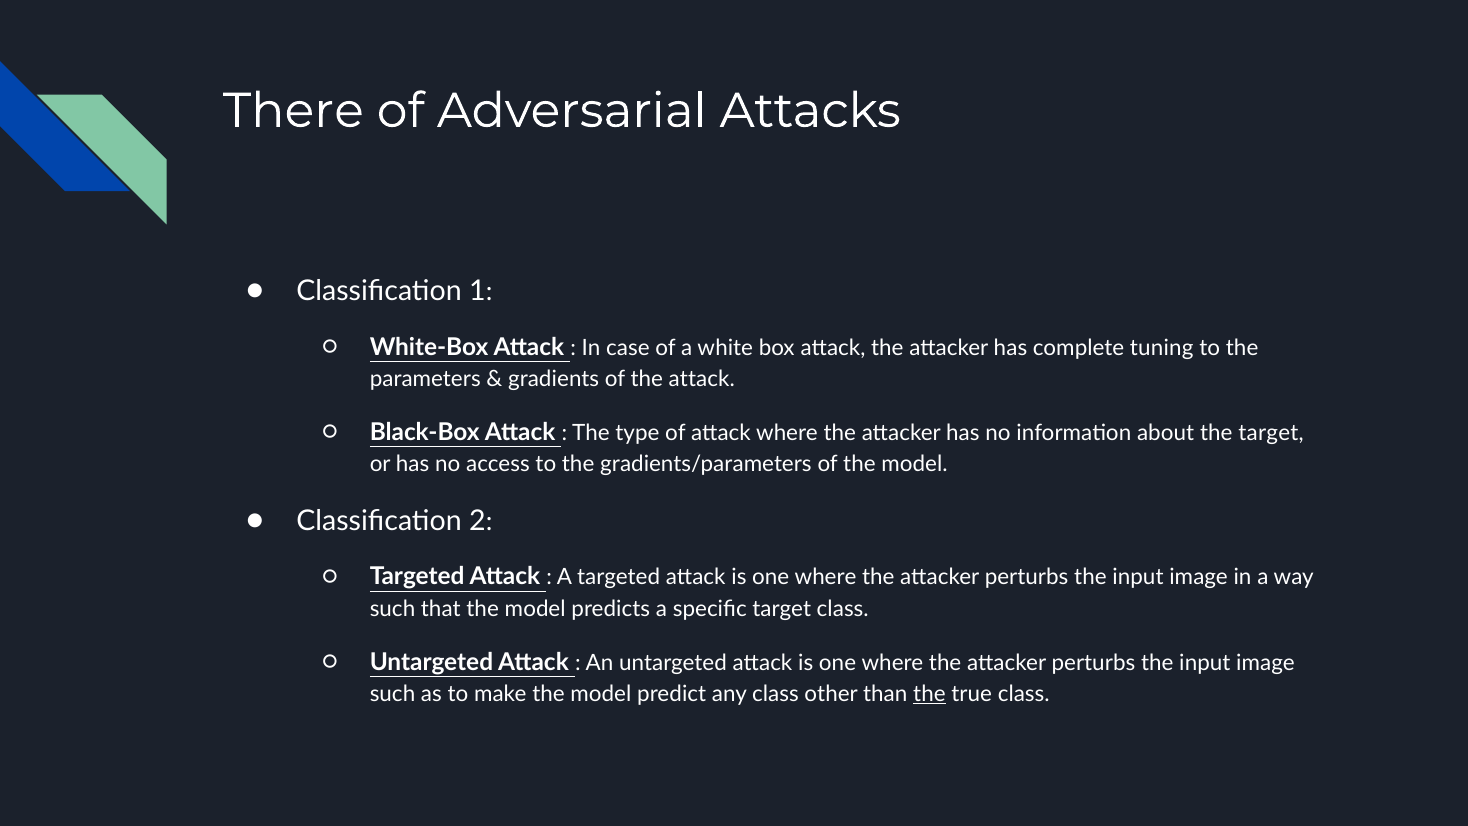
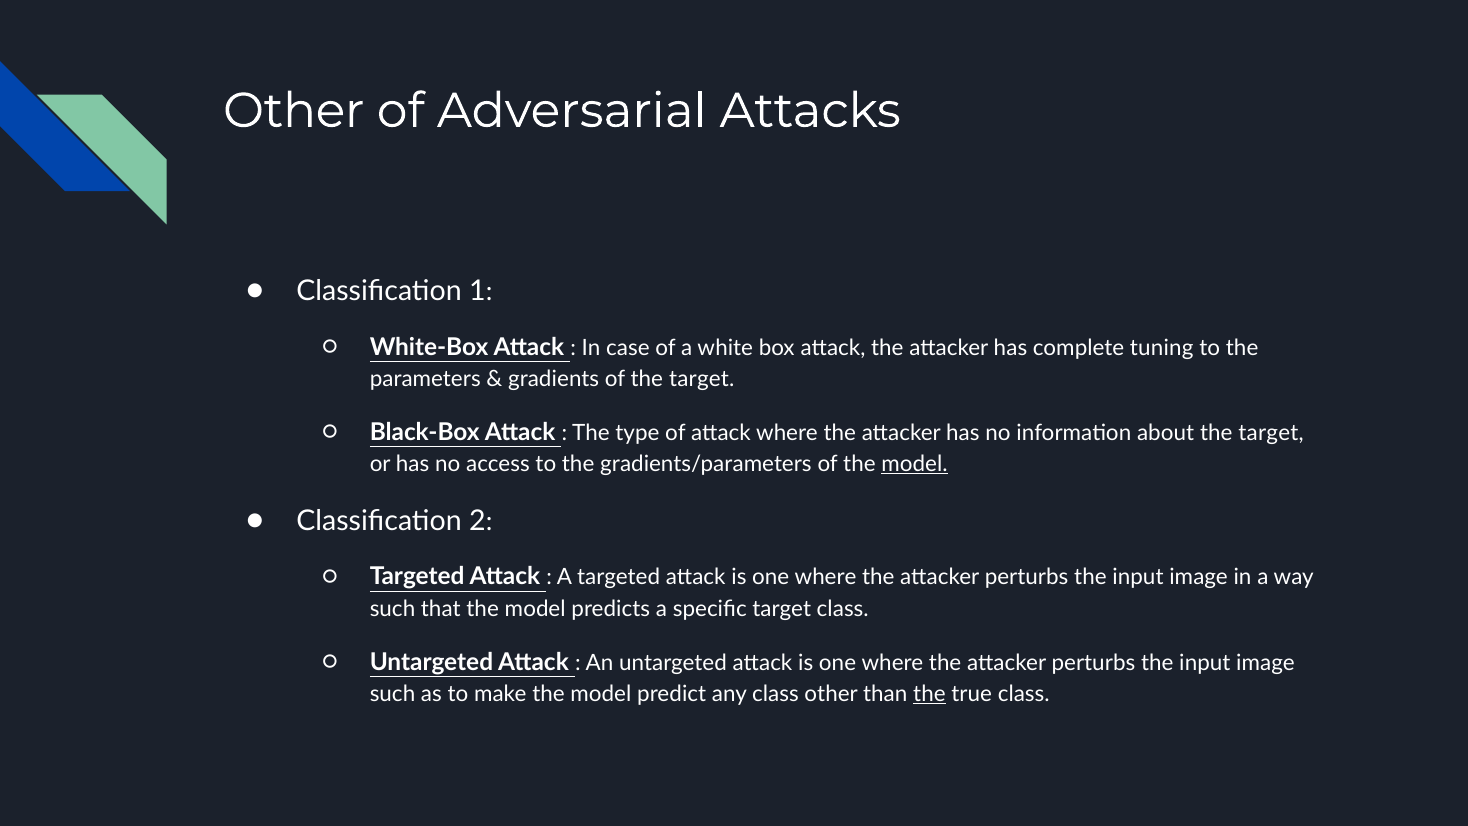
There at (293, 111): There -> Other
of the attack: attack -> target
model at (914, 464) underline: none -> present
